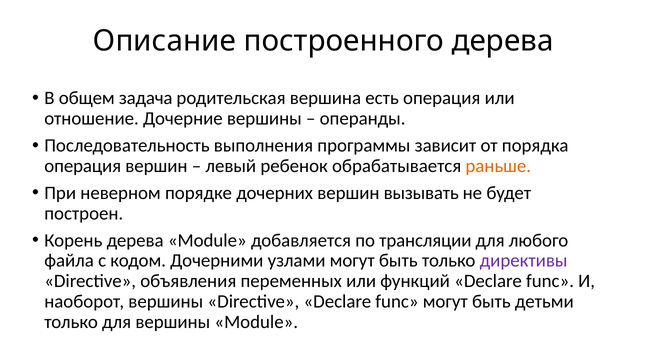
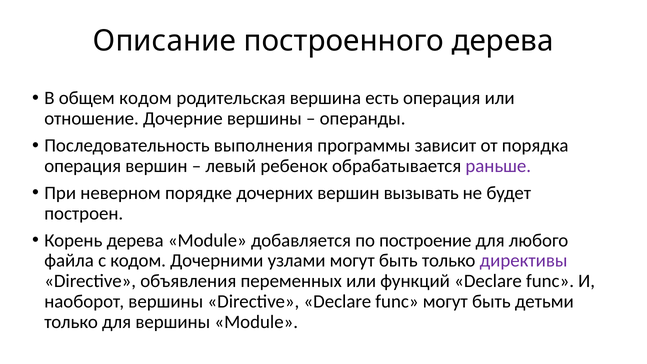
общем задача: задача -> кодом
раньше colour: orange -> purple
трансляции: трансляции -> построение
